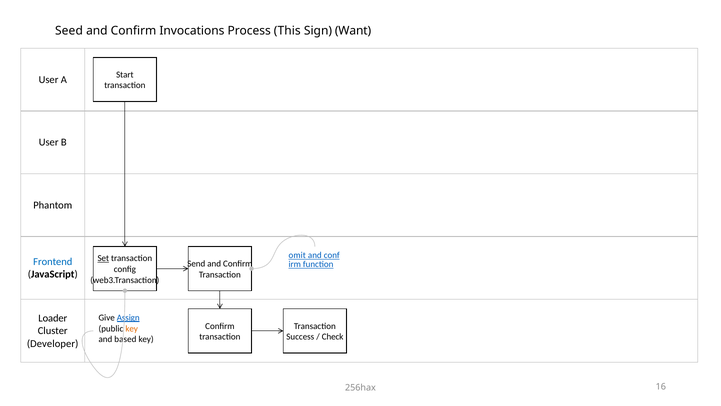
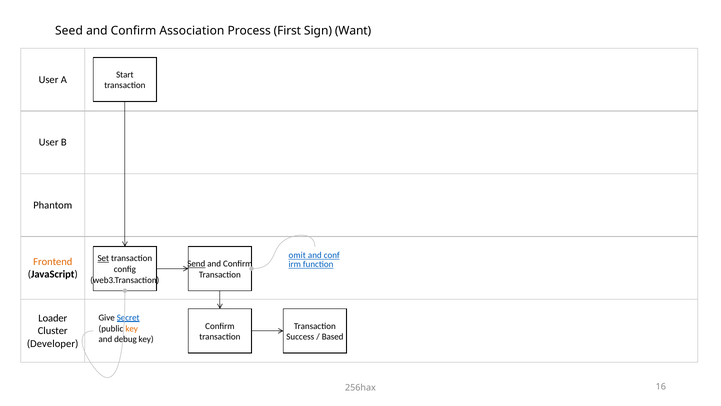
Invocations: Invocations -> Association
This: This -> First
Frontend colour: blue -> orange
Send underline: none -> present
Assign: Assign -> Secret
Check: Check -> Based
based: based -> debug
